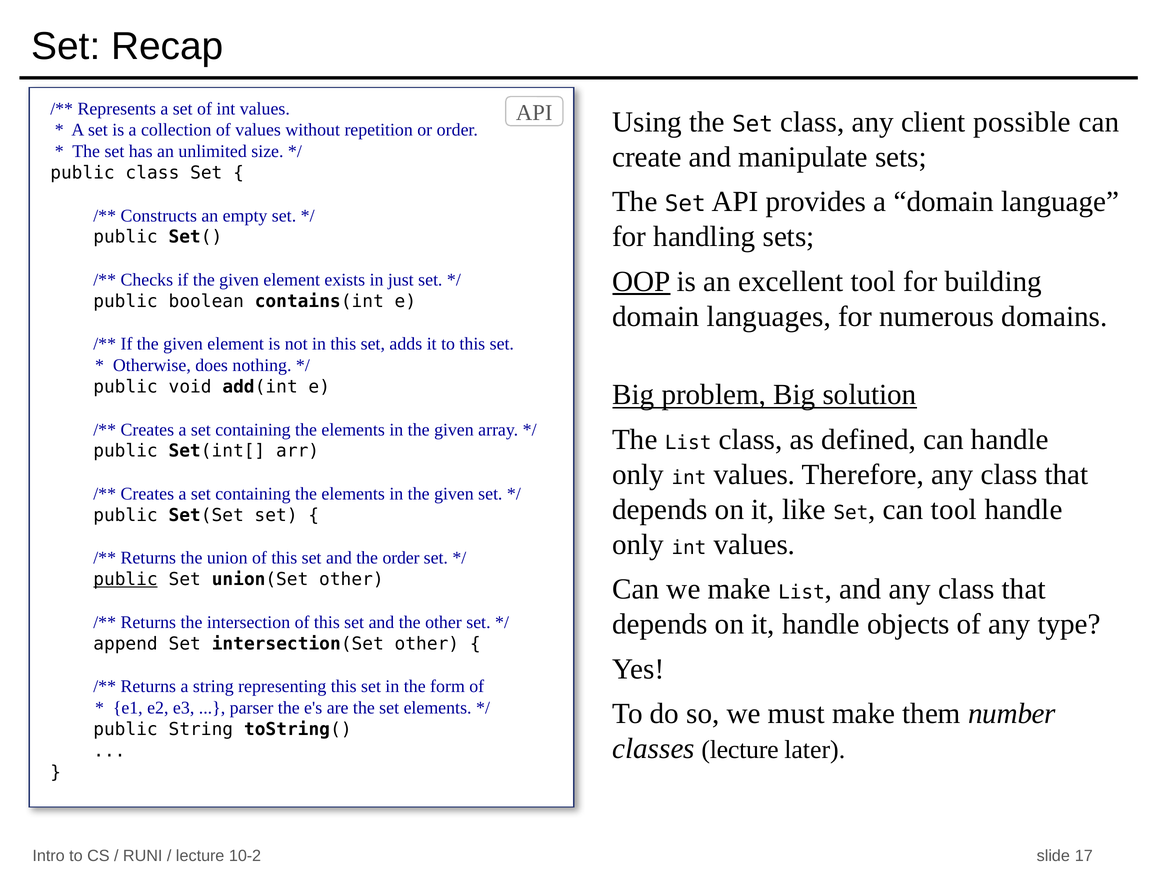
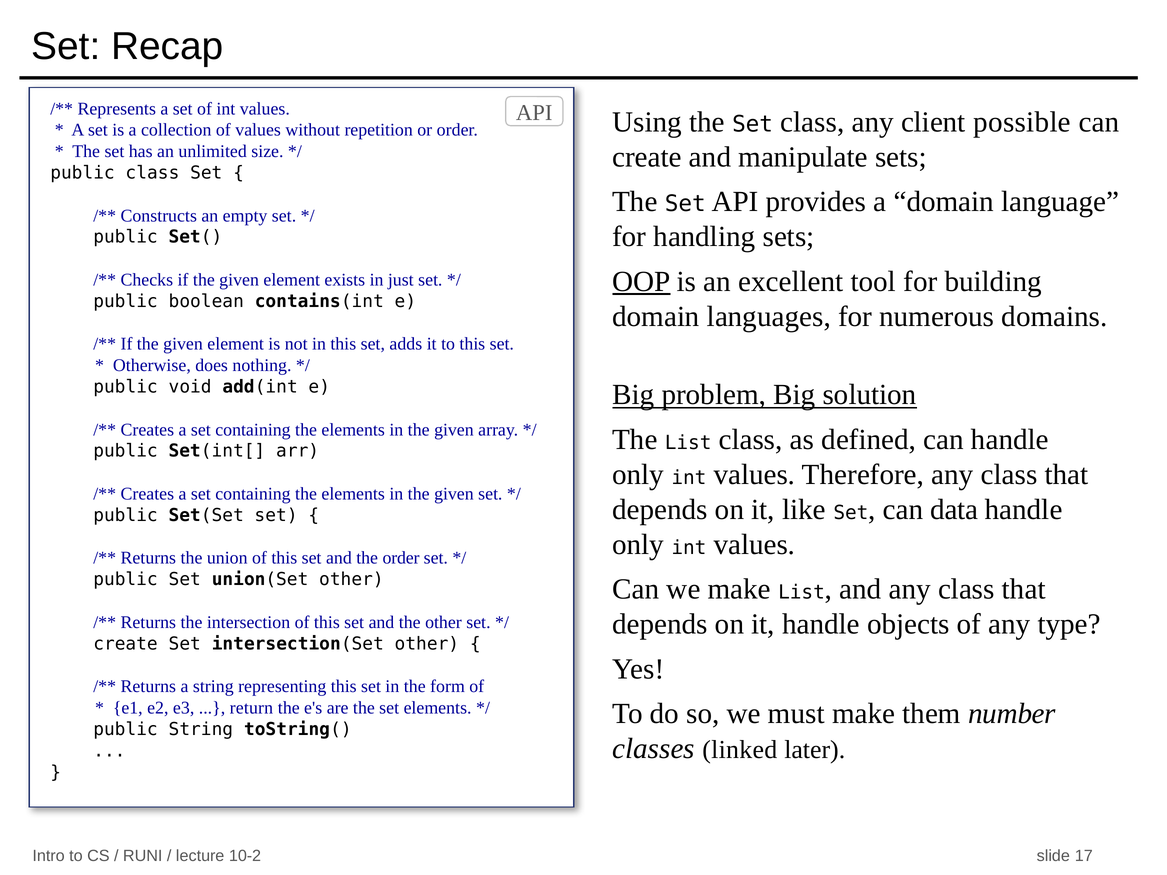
can tool: tool -> data
public at (125, 580) underline: present -> none
append at (125, 644): append -> create
parser: parser -> return
classes lecture: lecture -> linked
